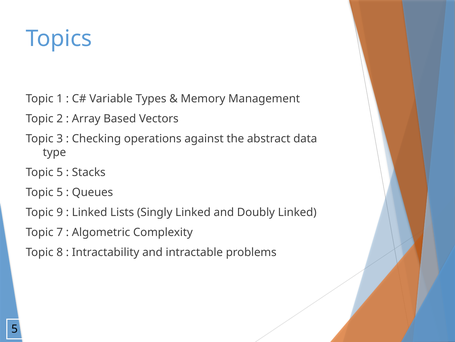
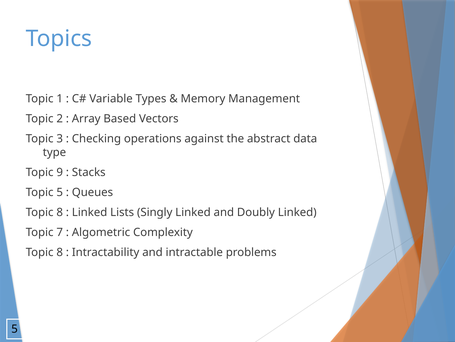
5 at (60, 172): 5 -> 9
9 at (60, 212): 9 -> 8
